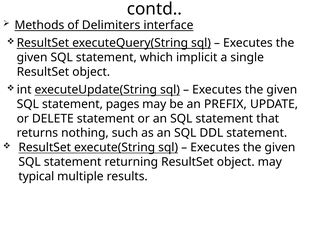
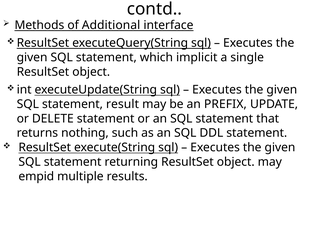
Delimiters: Delimiters -> Additional
pages: pages -> result
typical: typical -> empid
